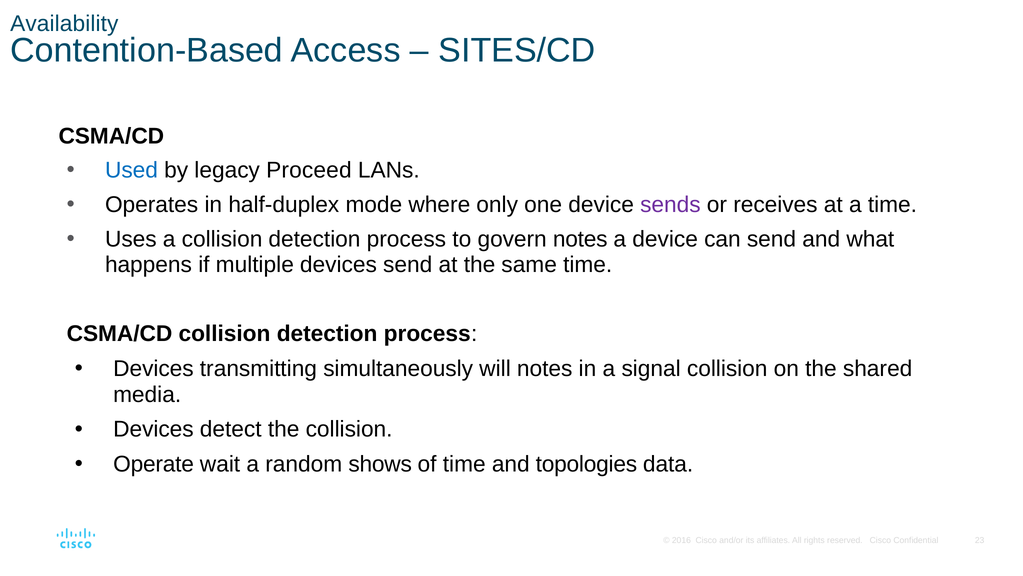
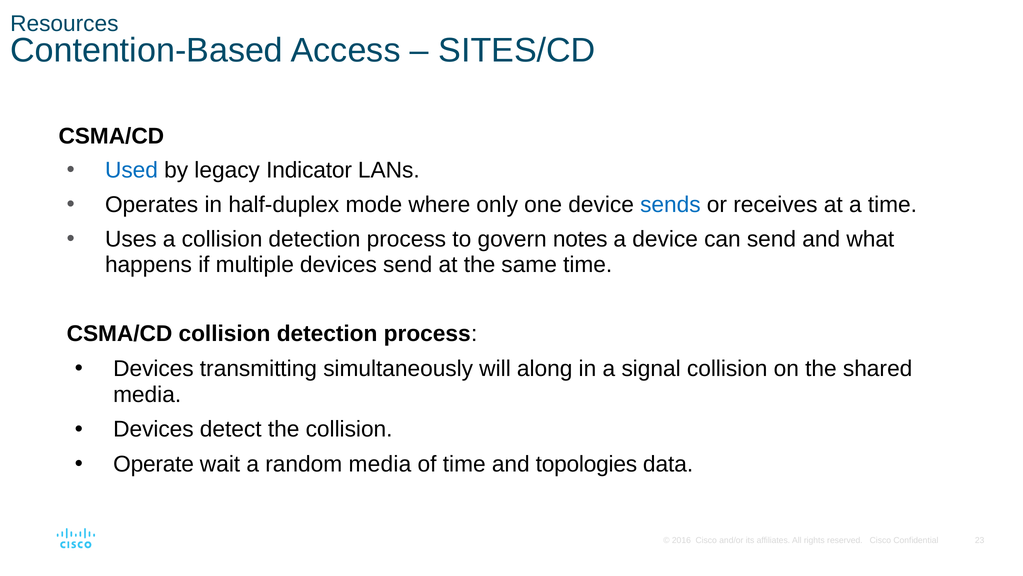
Availability: Availability -> Resources
Proceed: Proceed -> Indicator
sends colour: purple -> blue
will notes: notes -> along
random shows: shows -> media
